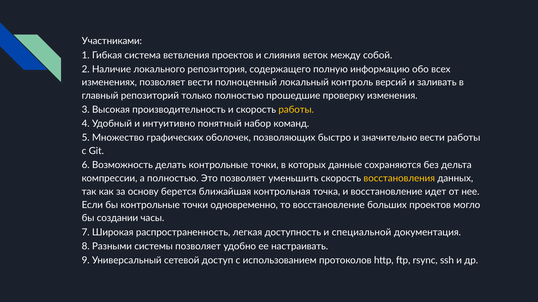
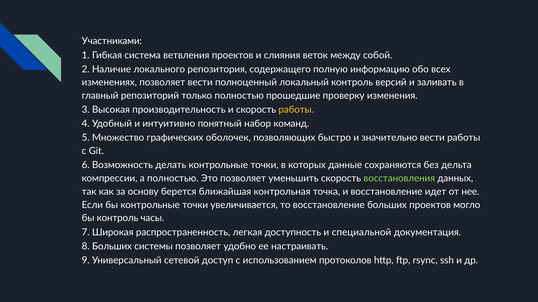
восстановления colour: yellow -> light green
одновременно: одновременно -> увеличивается
бы создании: создании -> контроль
8 Разными: Разными -> Больших
